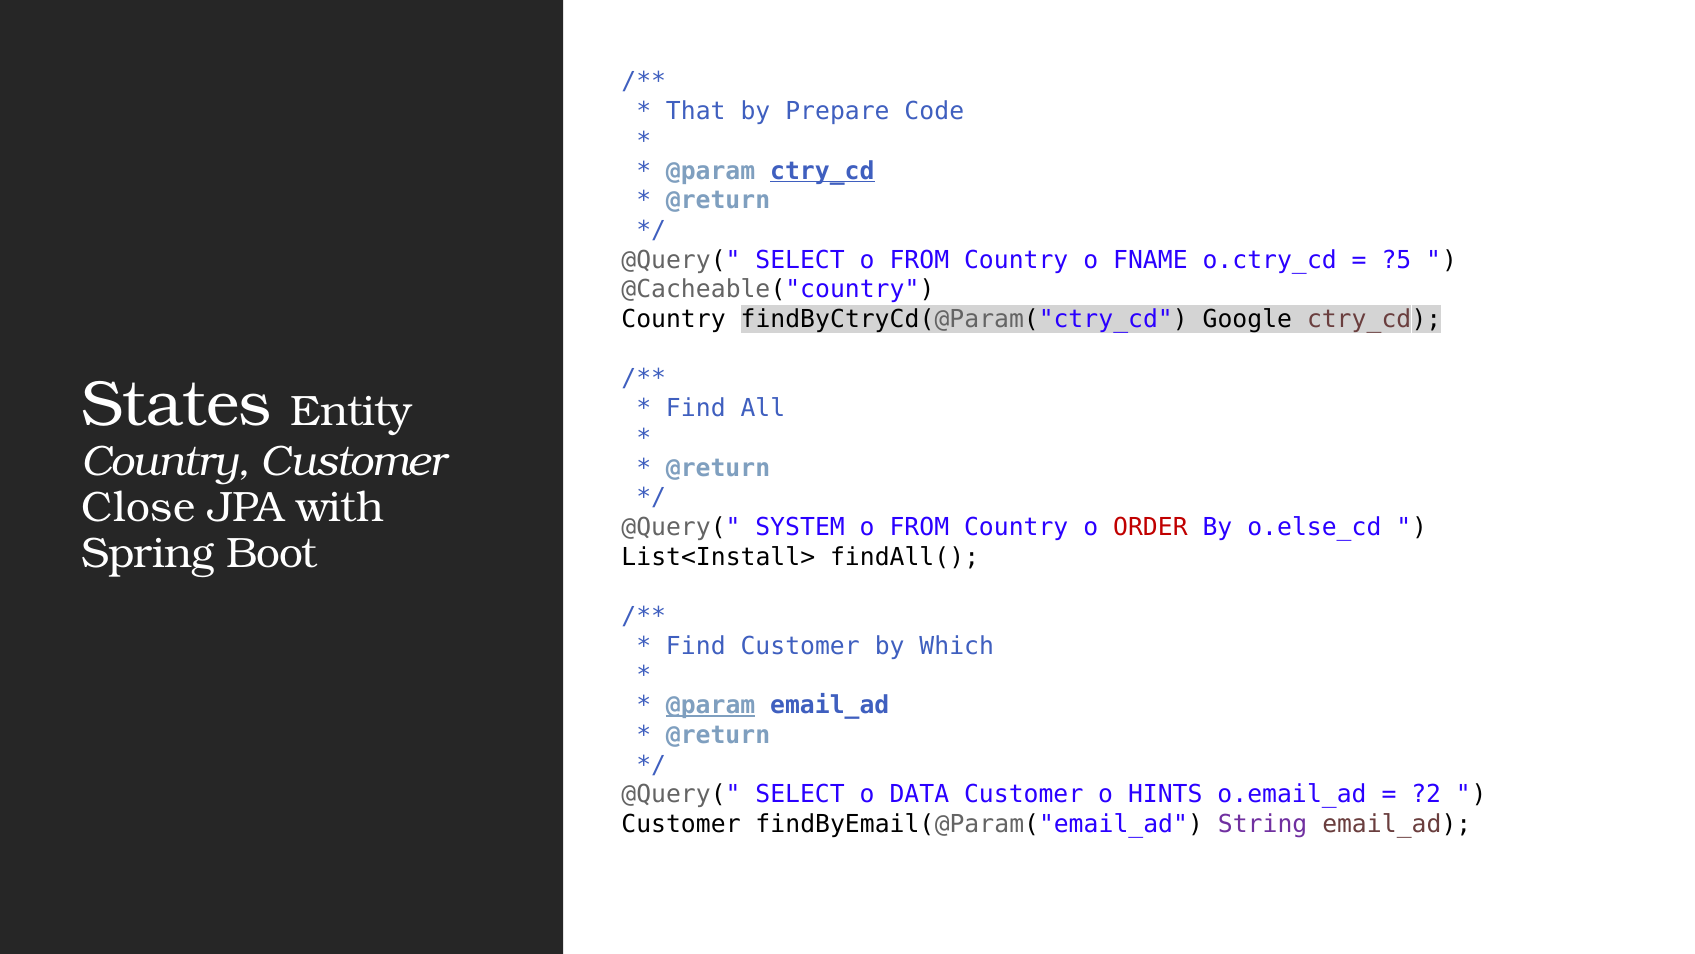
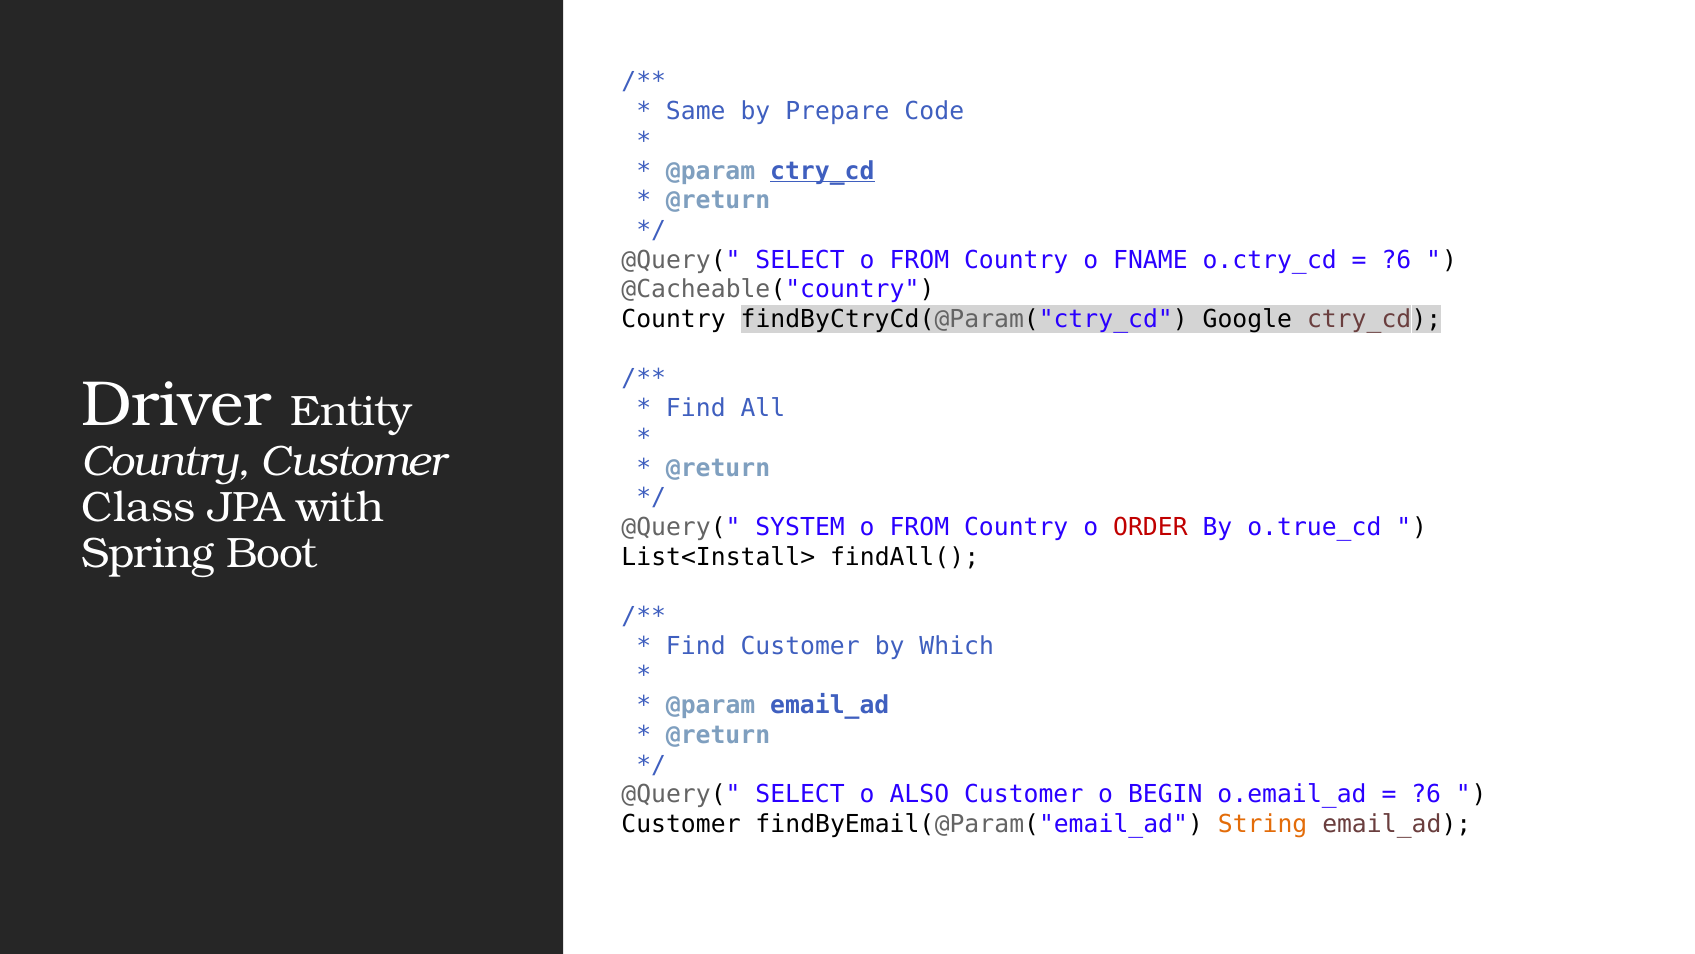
That: That -> Same
?5 at (1396, 260): ?5 -> ?6
States: States -> Driver
Close: Close -> Class
o.else_cd: o.else_cd -> o.true_cd
@param at (711, 705) underline: present -> none
DATA: DATA -> ALSO
HINTS: HINTS -> BEGIN
?2 at (1426, 794): ?2 -> ?6
String colour: purple -> orange
